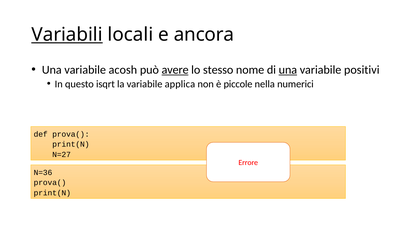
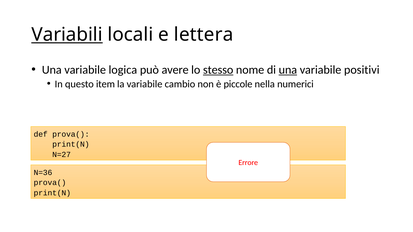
ancora: ancora -> lettera
acosh: acosh -> logica
avere underline: present -> none
stesso underline: none -> present
isqrt: isqrt -> item
applica: applica -> cambio
